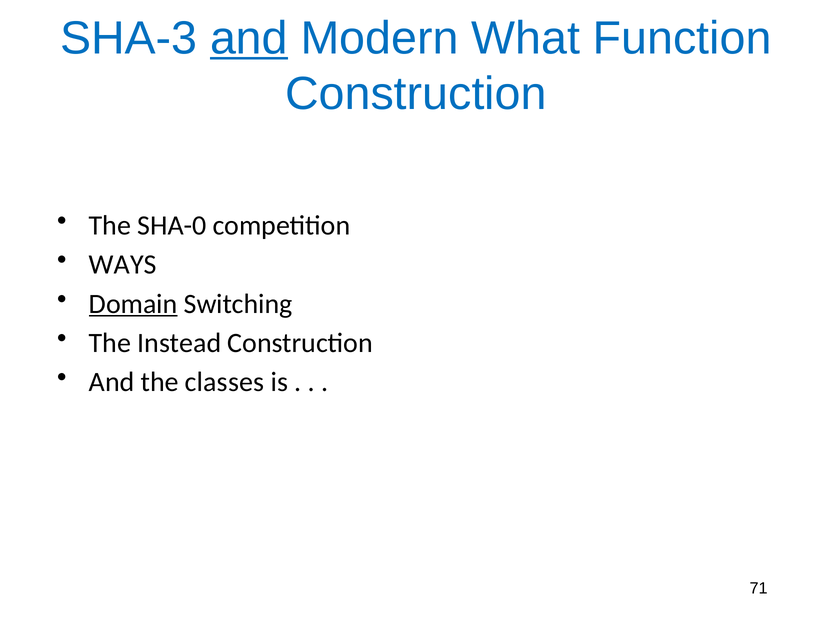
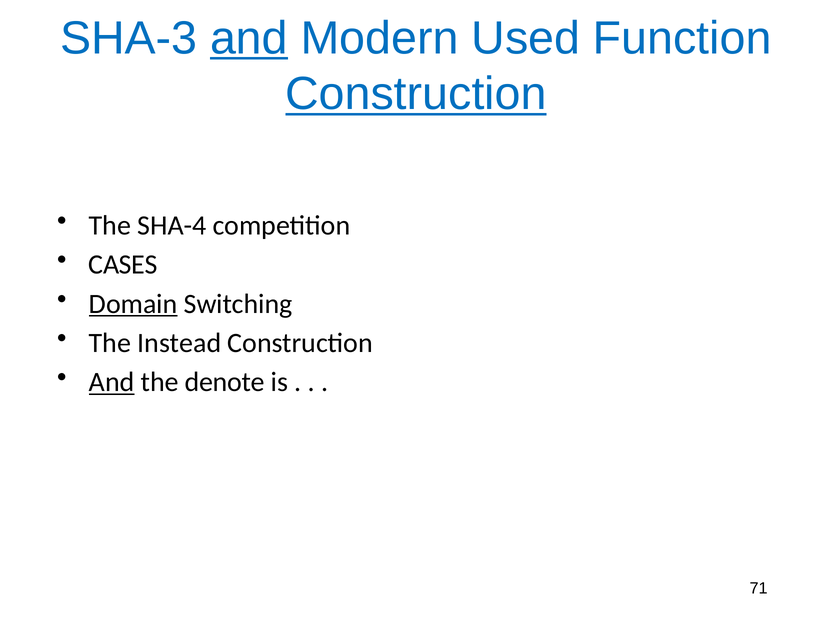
What: What -> Used
Construction at (416, 94) underline: none -> present
SHA-0: SHA-0 -> SHA-4
WAYS: WAYS -> CASES
And at (112, 382) underline: none -> present
classes: classes -> denote
